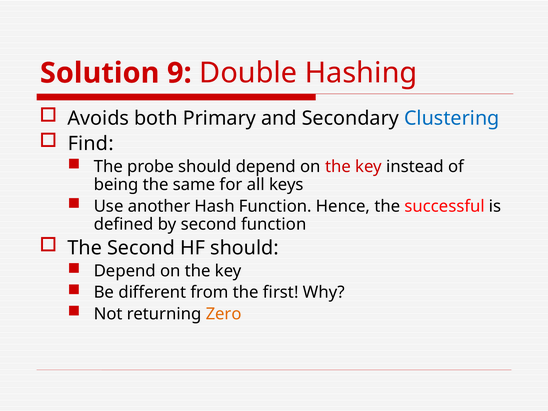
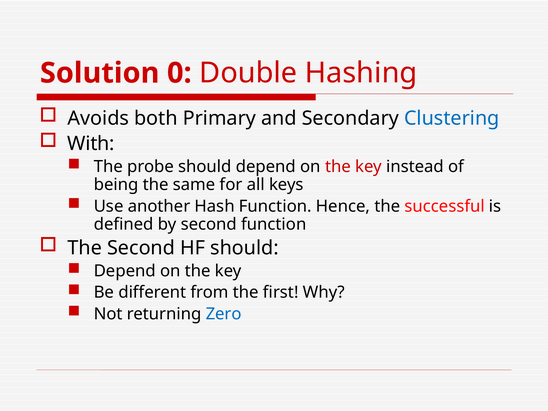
9: 9 -> 0
Find: Find -> With
Zero colour: orange -> blue
